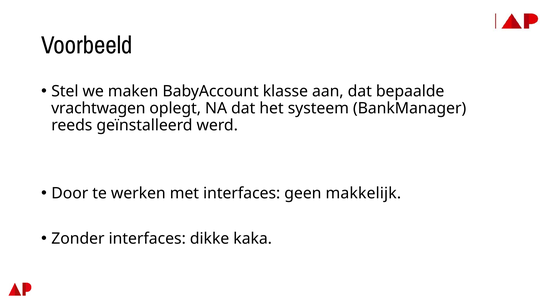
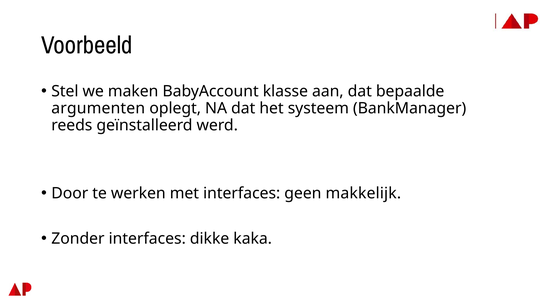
vrachtwagen: vrachtwagen -> argumenten
